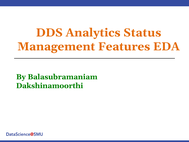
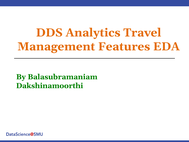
Status: Status -> Travel
